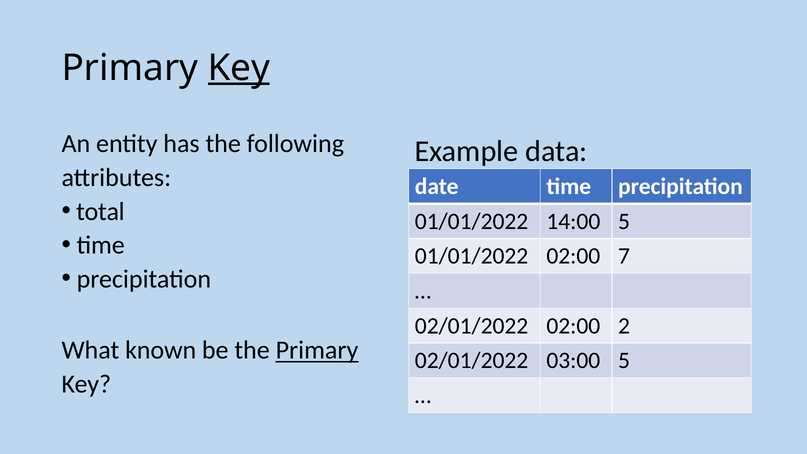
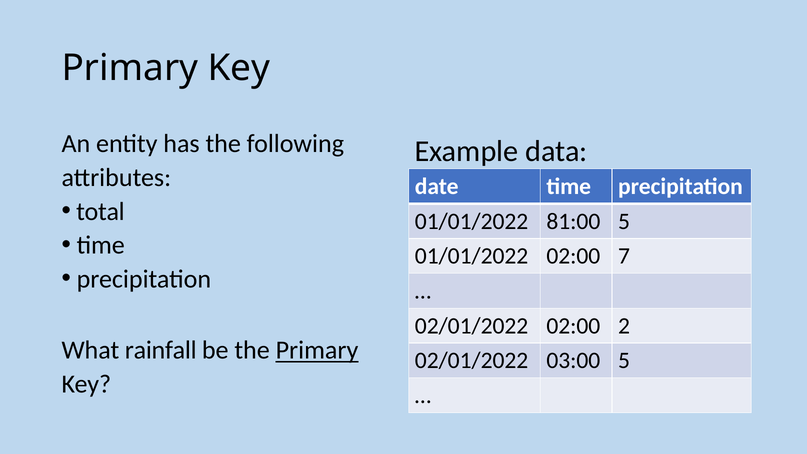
Key at (239, 68) underline: present -> none
14:00: 14:00 -> 81:00
known: known -> rainfall
